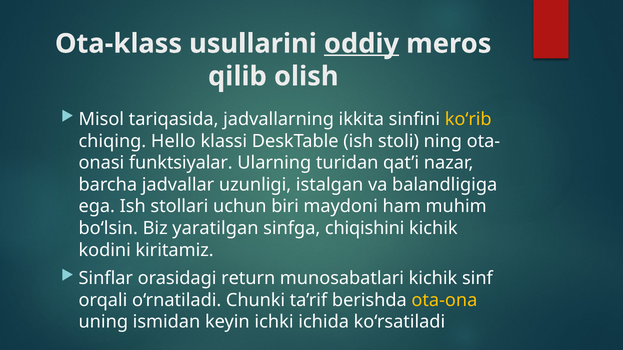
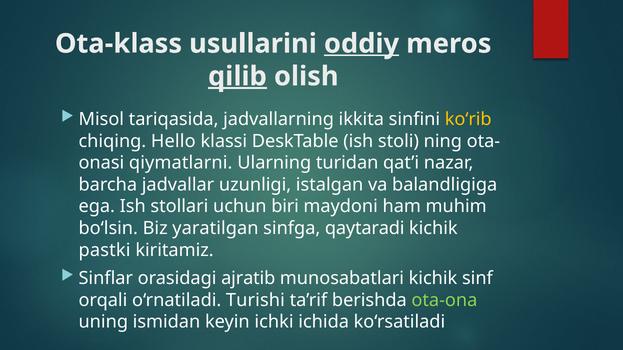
qilib underline: none -> present
funktsiyalar: funktsiyalar -> qiymatlarni
chiqishini: chiqishini -> qaytaradi
kodini: kodini -> pastki
return: return -> ajratib
Chunki: Chunki -> Turishi
ota-ona colour: yellow -> light green
